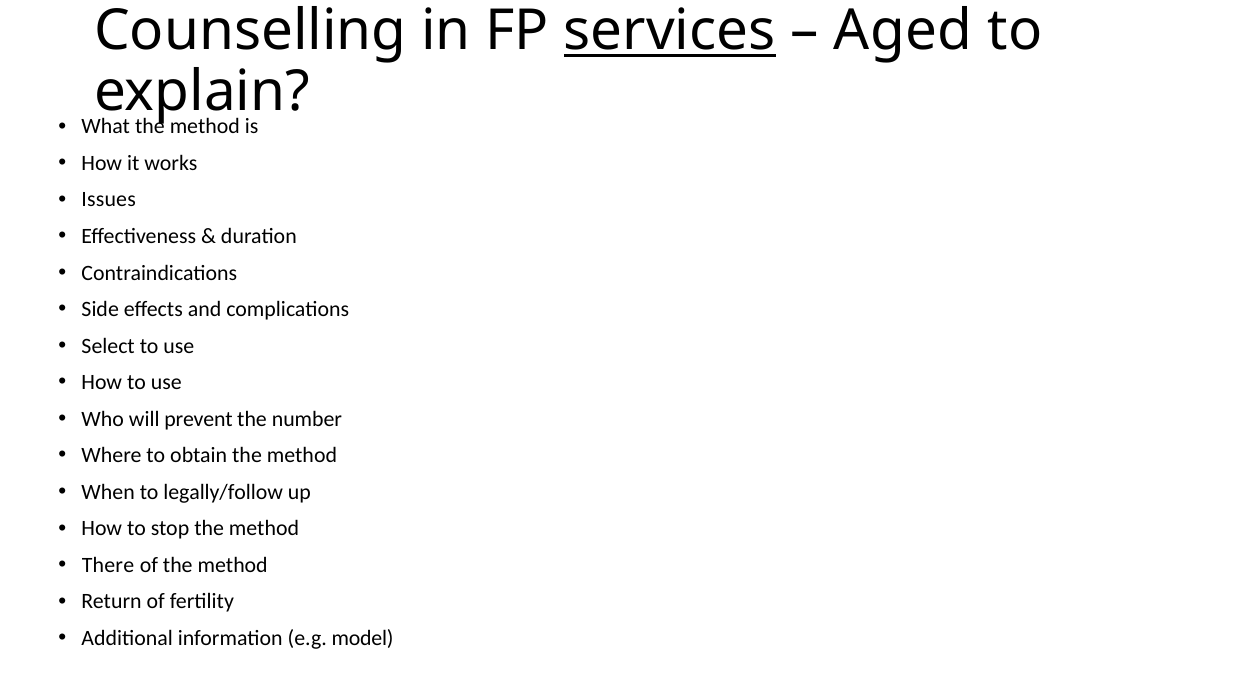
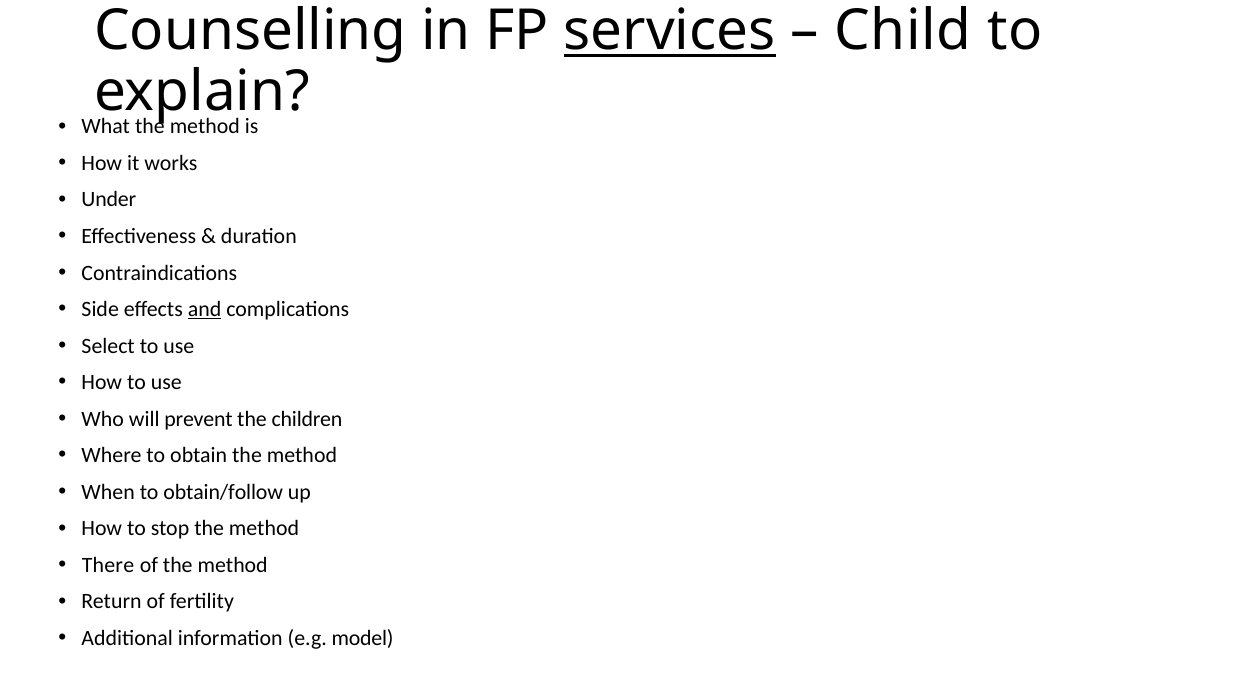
Aged: Aged -> Child
Issues: Issues -> Under
and underline: none -> present
number: number -> children
legally/follow: legally/follow -> obtain/follow
